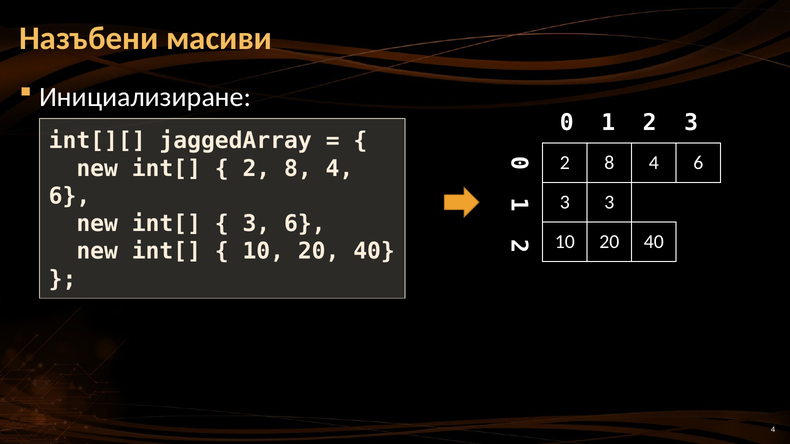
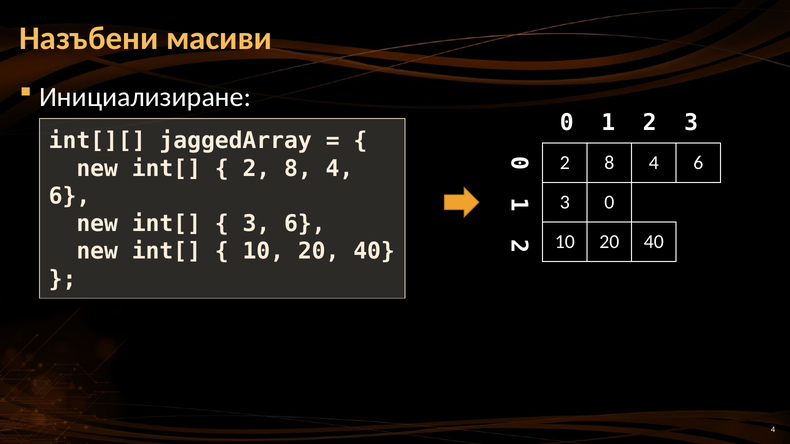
3 at (609, 203): 3 -> 0
